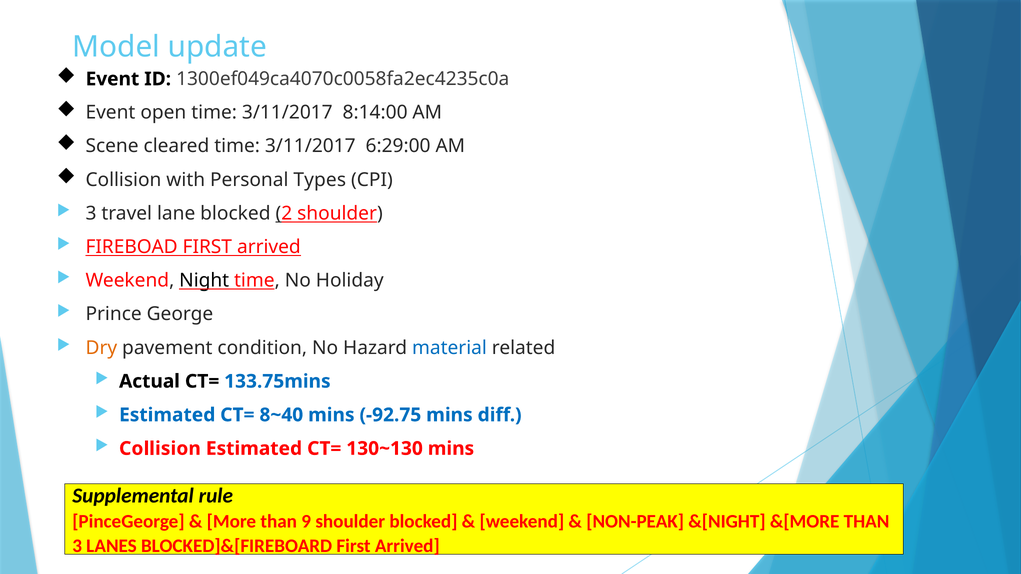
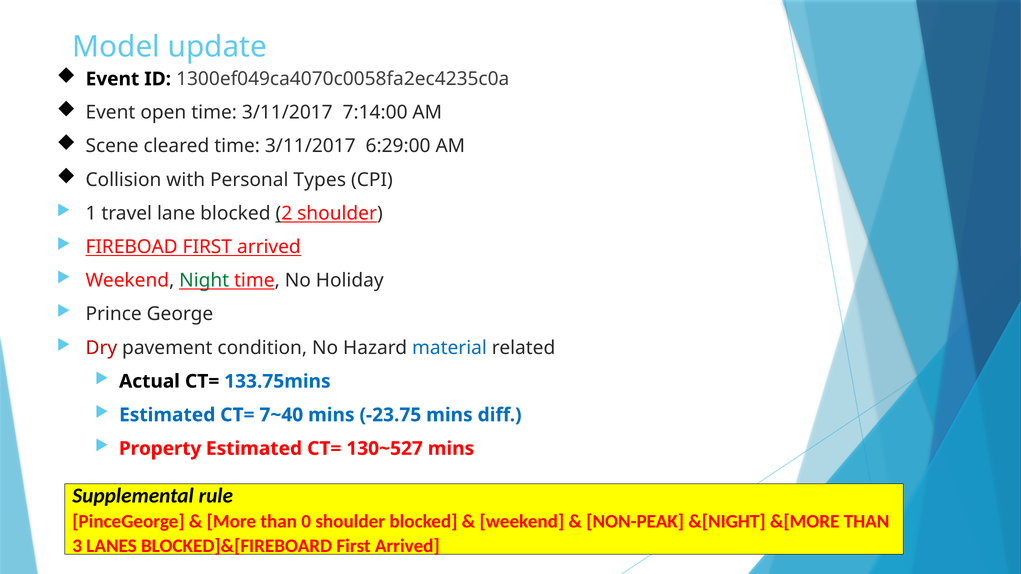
8:14:00: 8:14:00 -> 7:14:00
3 at (91, 213): 3 -> 1
Night colour: black -> green
Dry colour: orange -> red
8~40: 8~40 -> 7~40
-92.75: -92.75 -> -23.75
Collision at (160, 449): Collision -> Property
130~130: 130~130 -> 130~527
9: 9 -> 0
